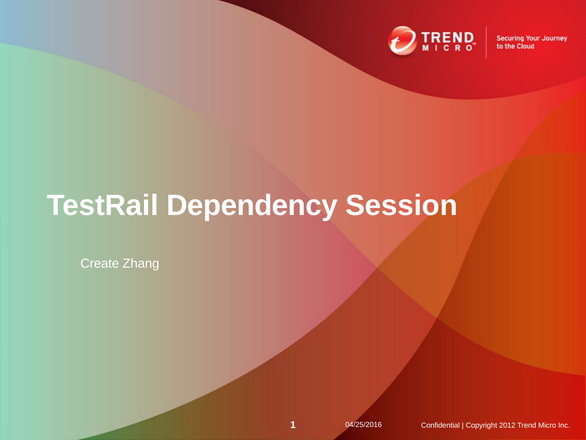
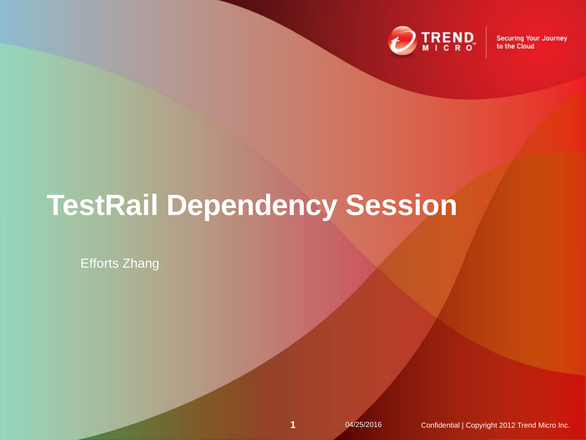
Create: Create -> Efforts
